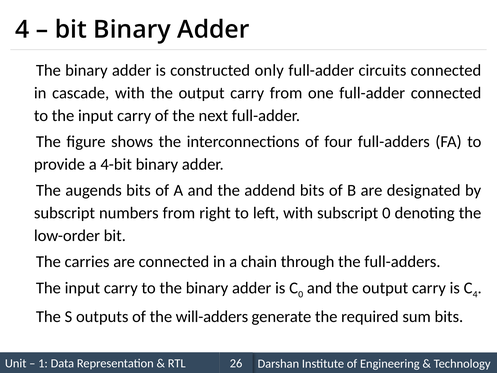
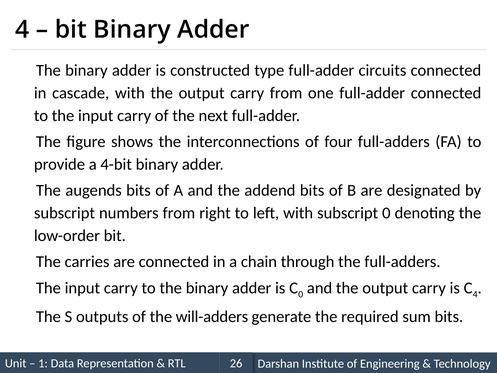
only: only -> type
